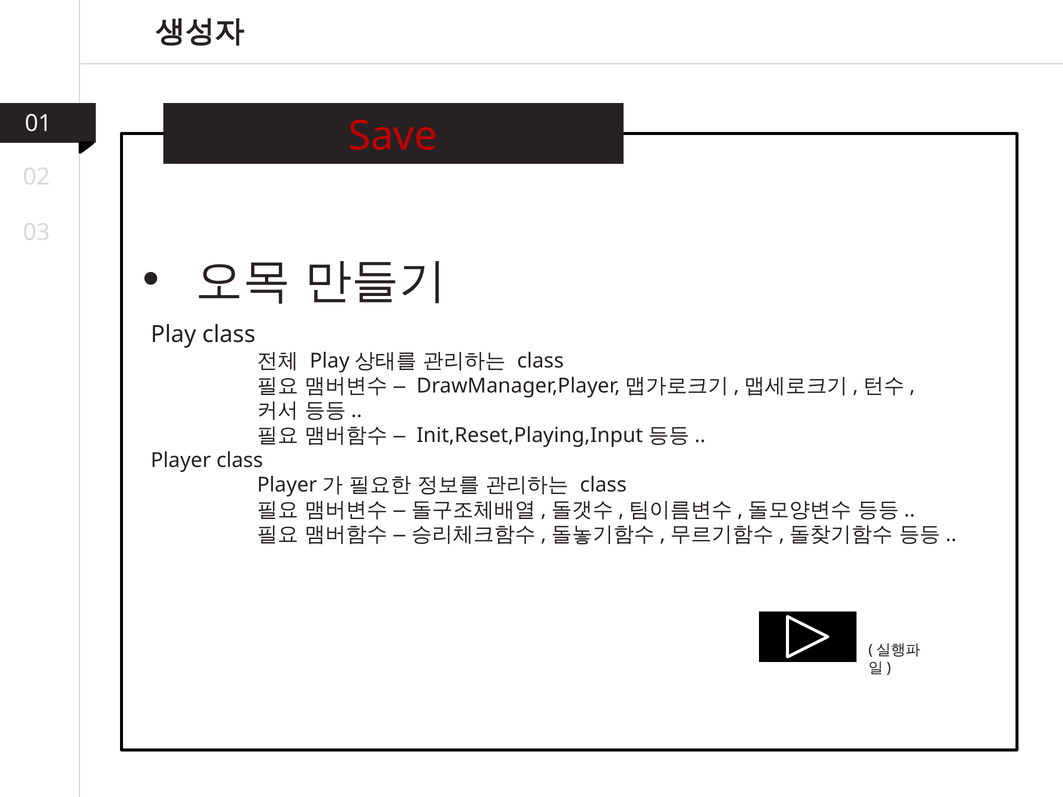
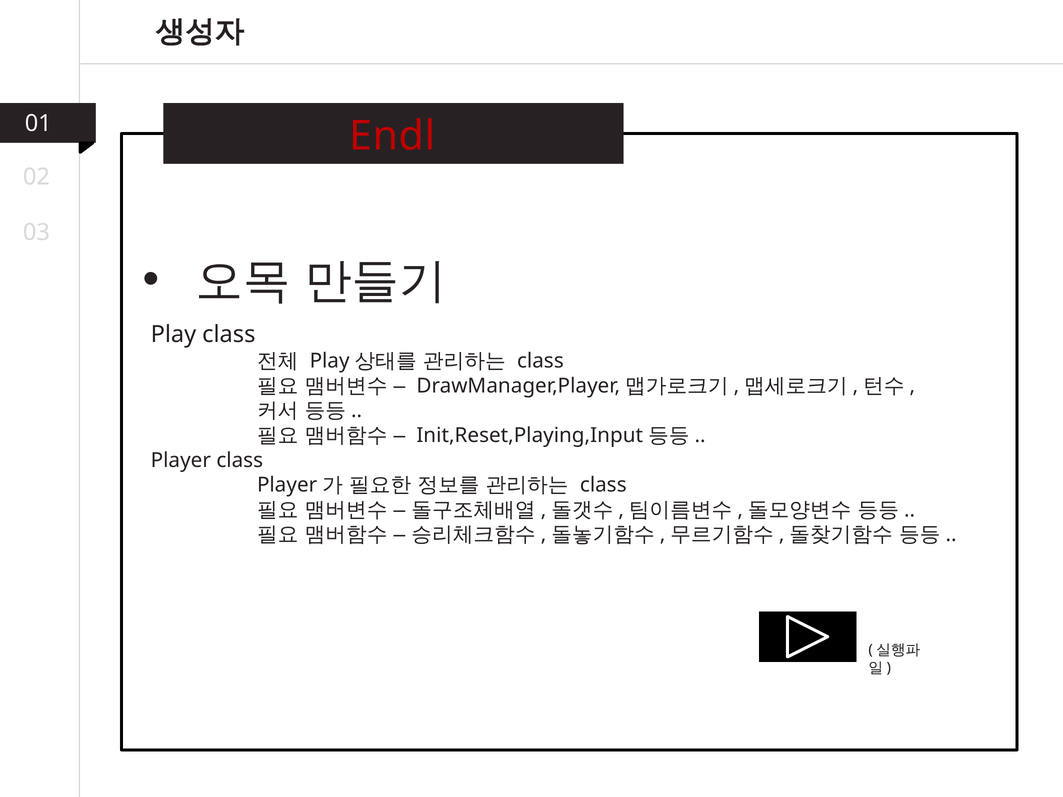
Save: Save -> Endl
